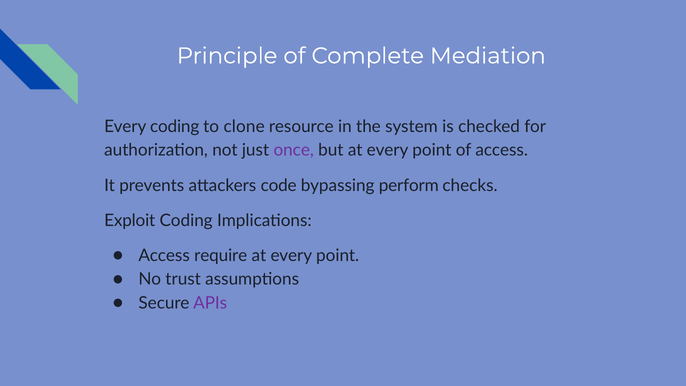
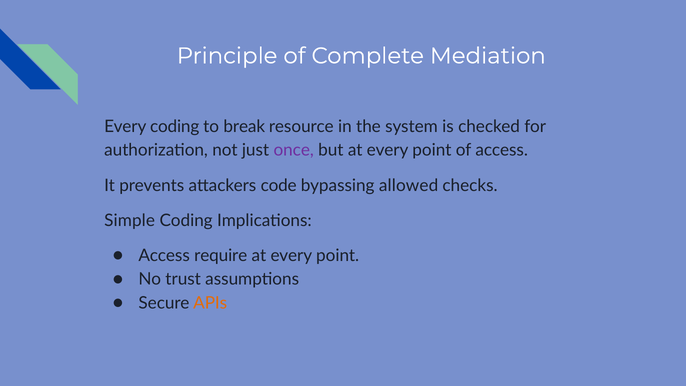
clone: clone -> break
perform: perform -> allowed
Exploit: Exploit -> Simple
APIs colour: purple -> orange
